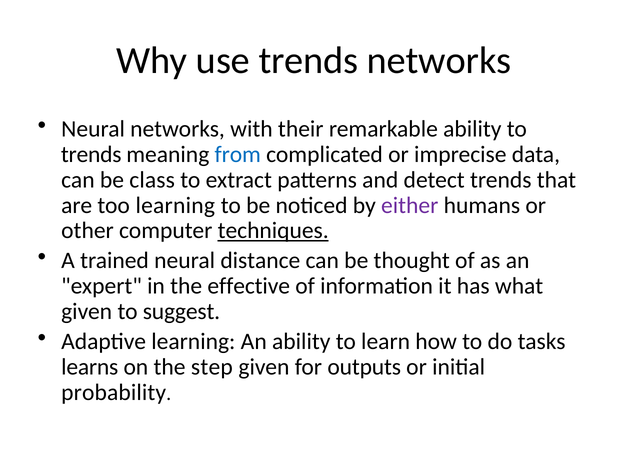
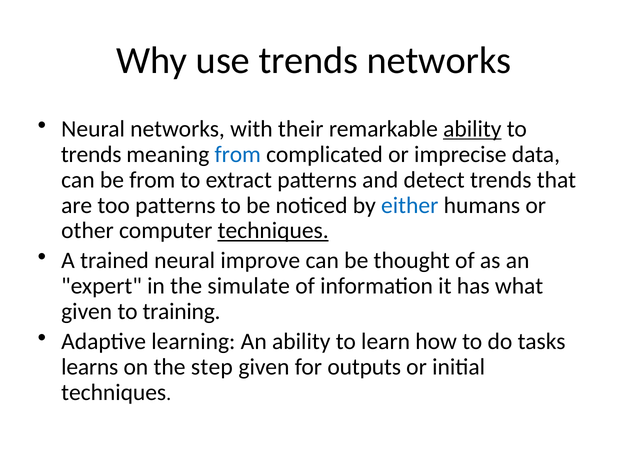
ability at (472, 129) underline: none -> present
be class: class -> from
too learning: learning -> patterns
either colour: purple -> blue
distance: distance -> improve
effective: effective -> simulate
suggest: suggest -> training
probability at (114, 392): probability -> techniques
